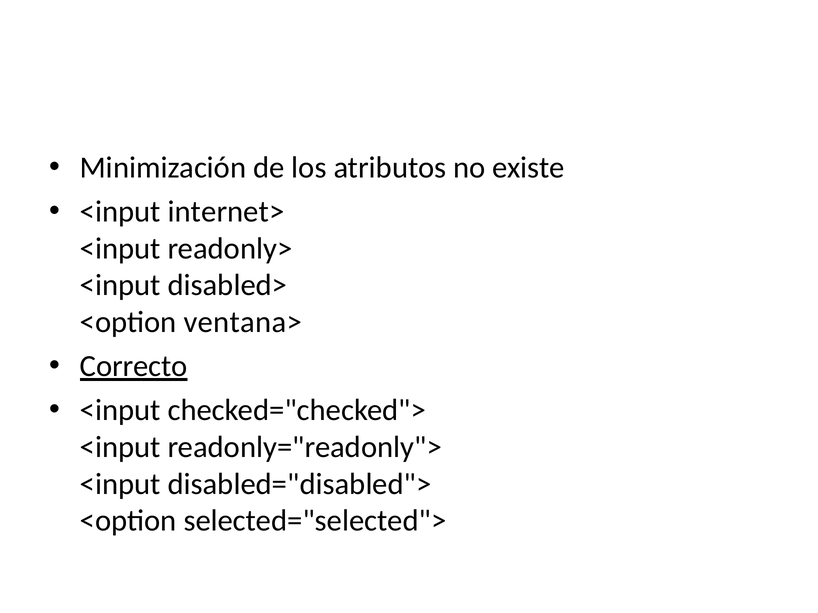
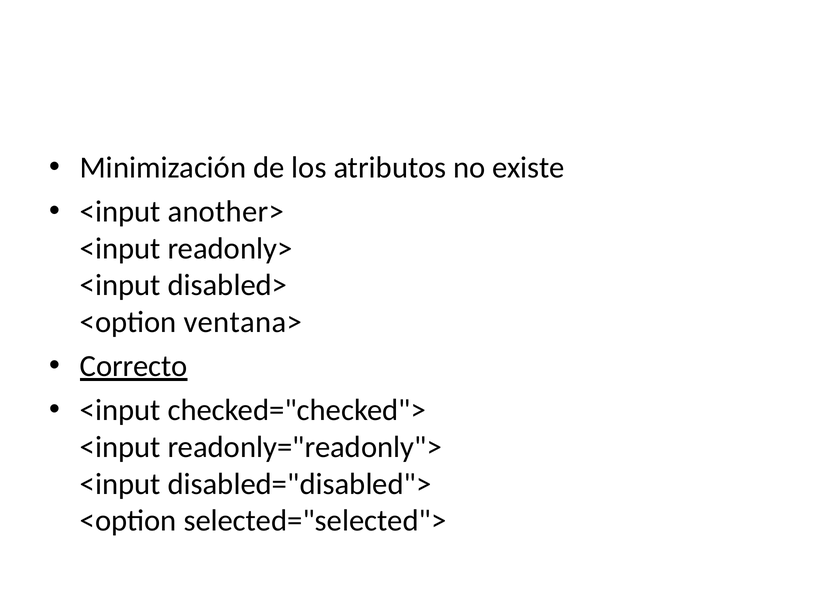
internet>: internet> -> another>
